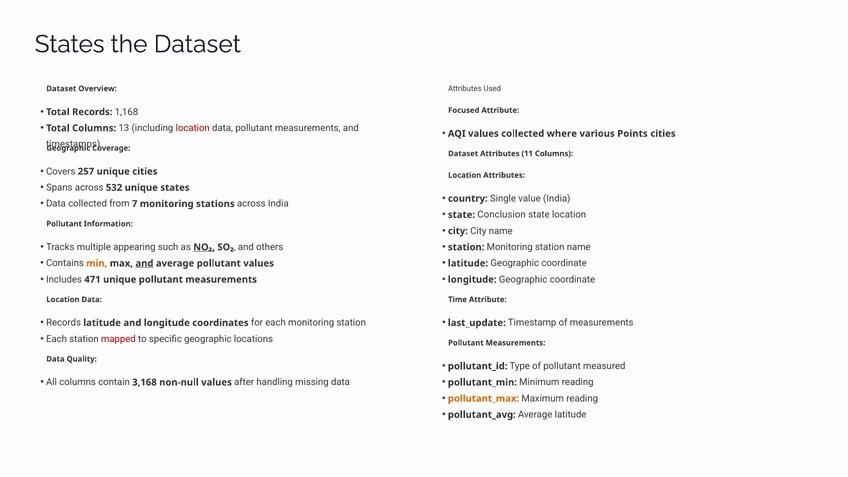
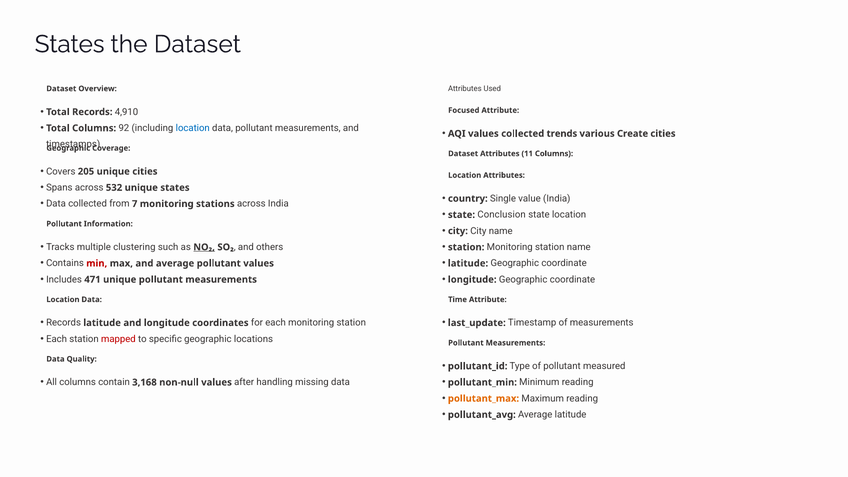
1,168: 1,168 -> 4,910
13: 13 -> 92
location at (193, 128) colour: red -> blue
where: where -> trends
Points: Points -> Create
257: 257 -> 205
appearing: appearing -> clustering
min colour: orange -> red
and at (144, 263) underline: present -> none
